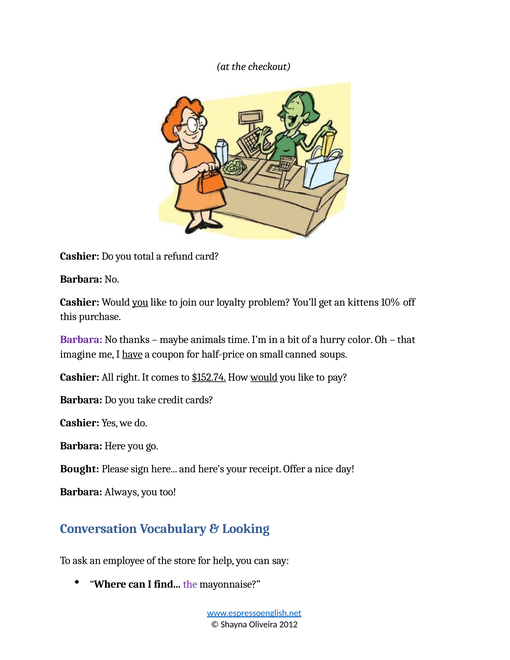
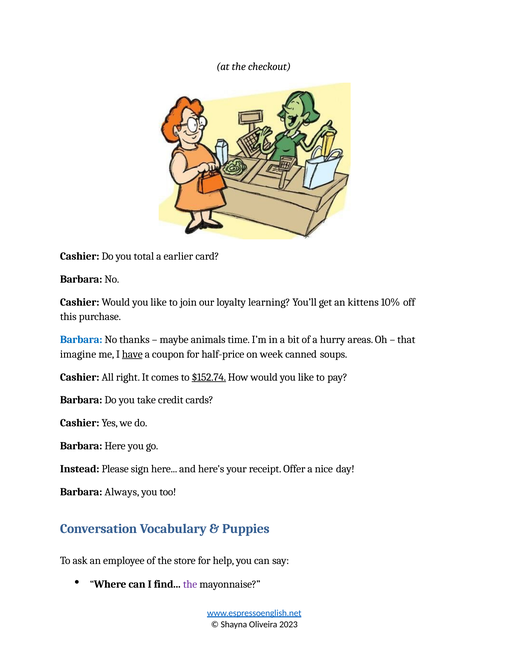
refund: refund -> earlier
you at (140, 302) underline: present -> none
problem: problem -> learning
Barbara at (81, 340) colour: purple -> blue
color: color -> areas
small: small -> week
would at (264, 377) underline: present -> none
Bought: Bought -> Instead
Looking: Looking -> Puppies
2012: 2012 -> 2023
